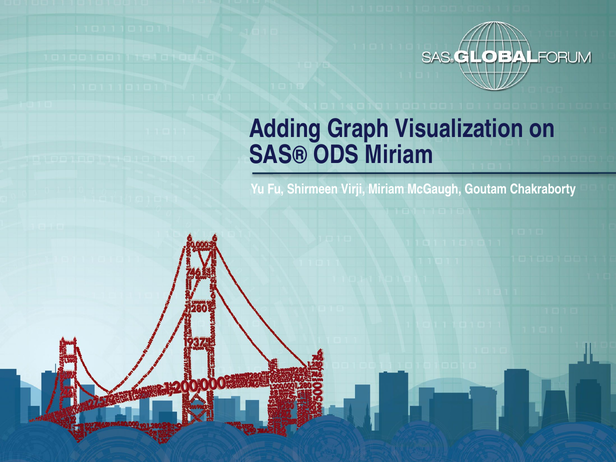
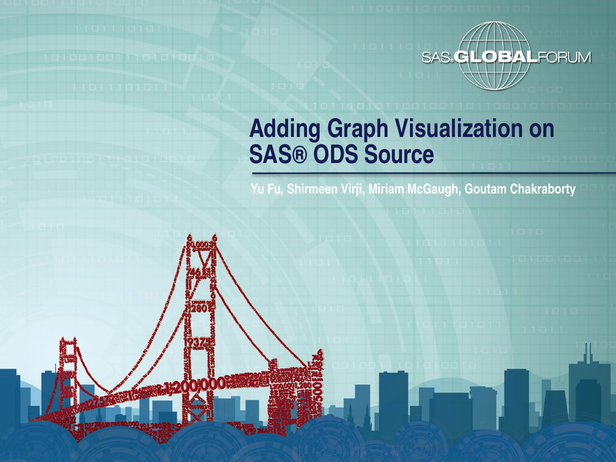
ODS Miriam: Miriam -> Source
